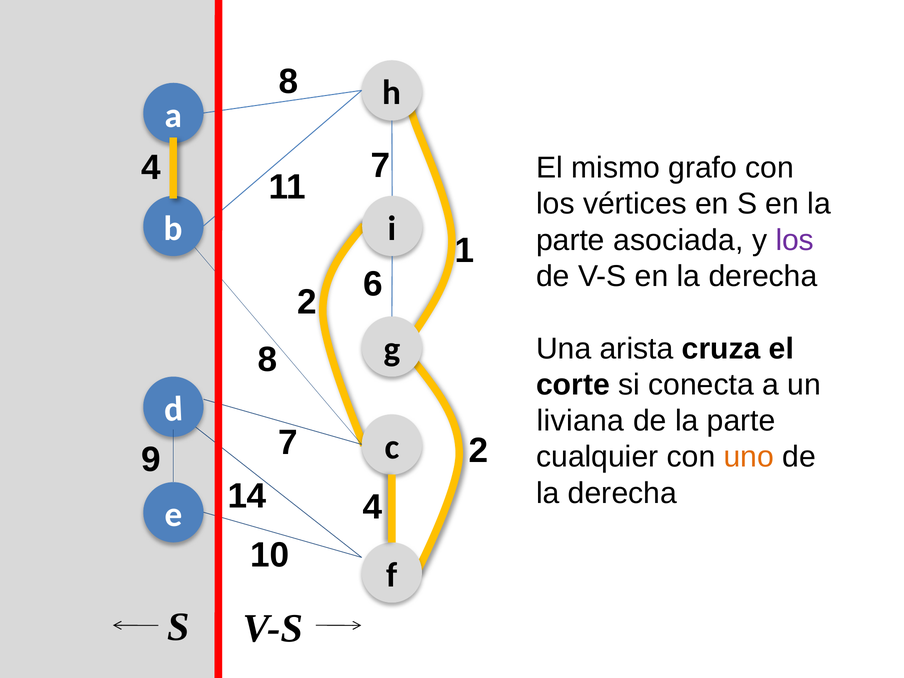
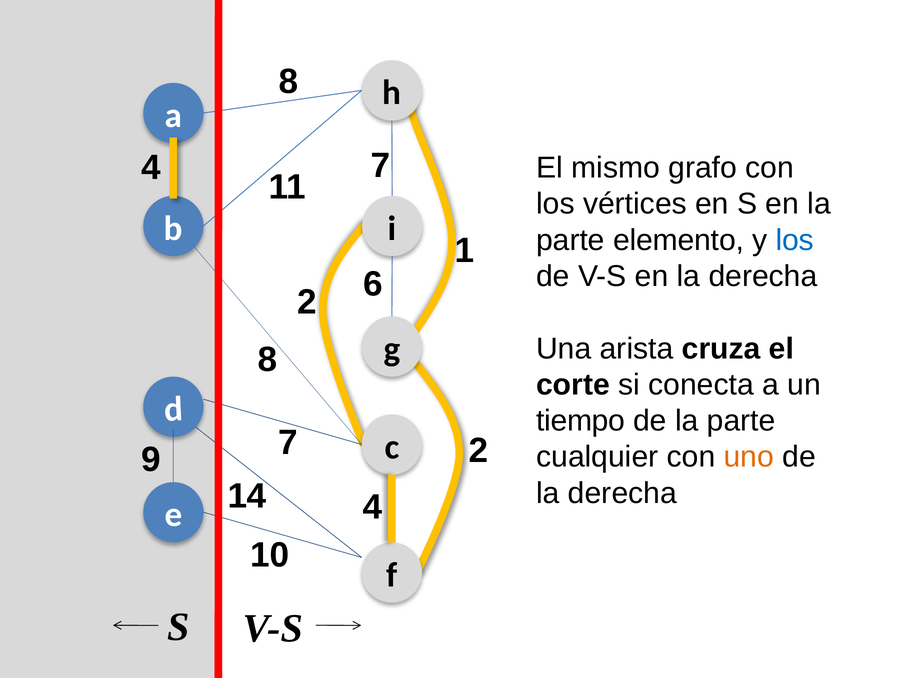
asociada: asociada -> elemento
los at (795, 240) colour: purple -> blue
liviana: liviana -> tiempo
